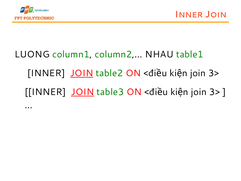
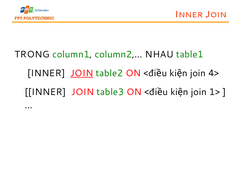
LUONG: LUONG -> TRONG
3> at (214, 73): 3> -> 4>
JOIN at (83, 92) underline: present -> none
3> at (215, 92): 3> -> 1>
